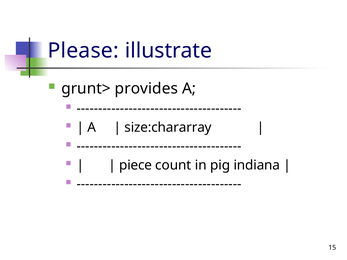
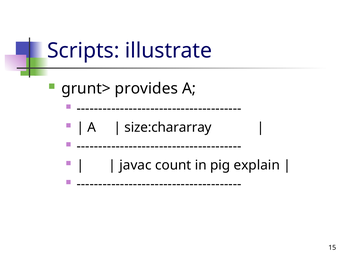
Please: Please -> Scripts
piece: piece -> javac
indiana: indiana -> explain
